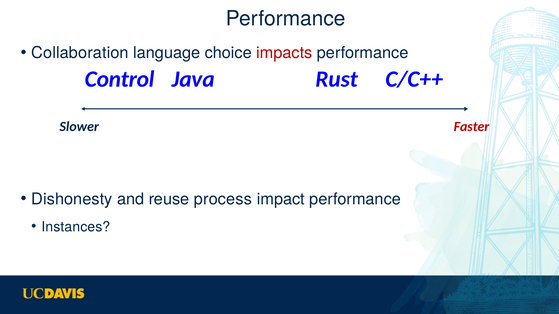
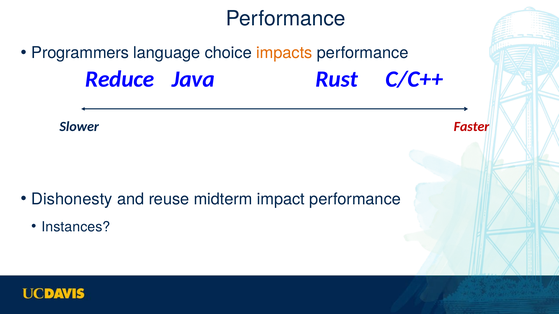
Collaboration: Collaboration -> Programmers
impacts colour: red -> orange
Control: Control -> Reduce
process: process -> midterm
